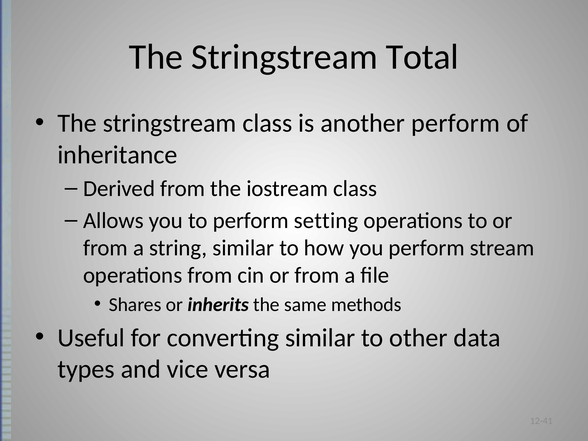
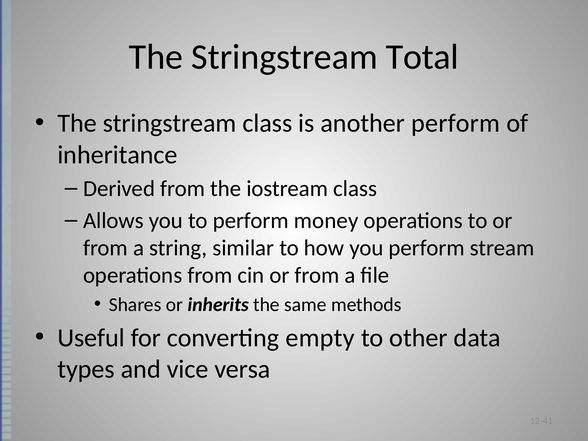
setting: setting -> money
converting similar: similar -> empty
